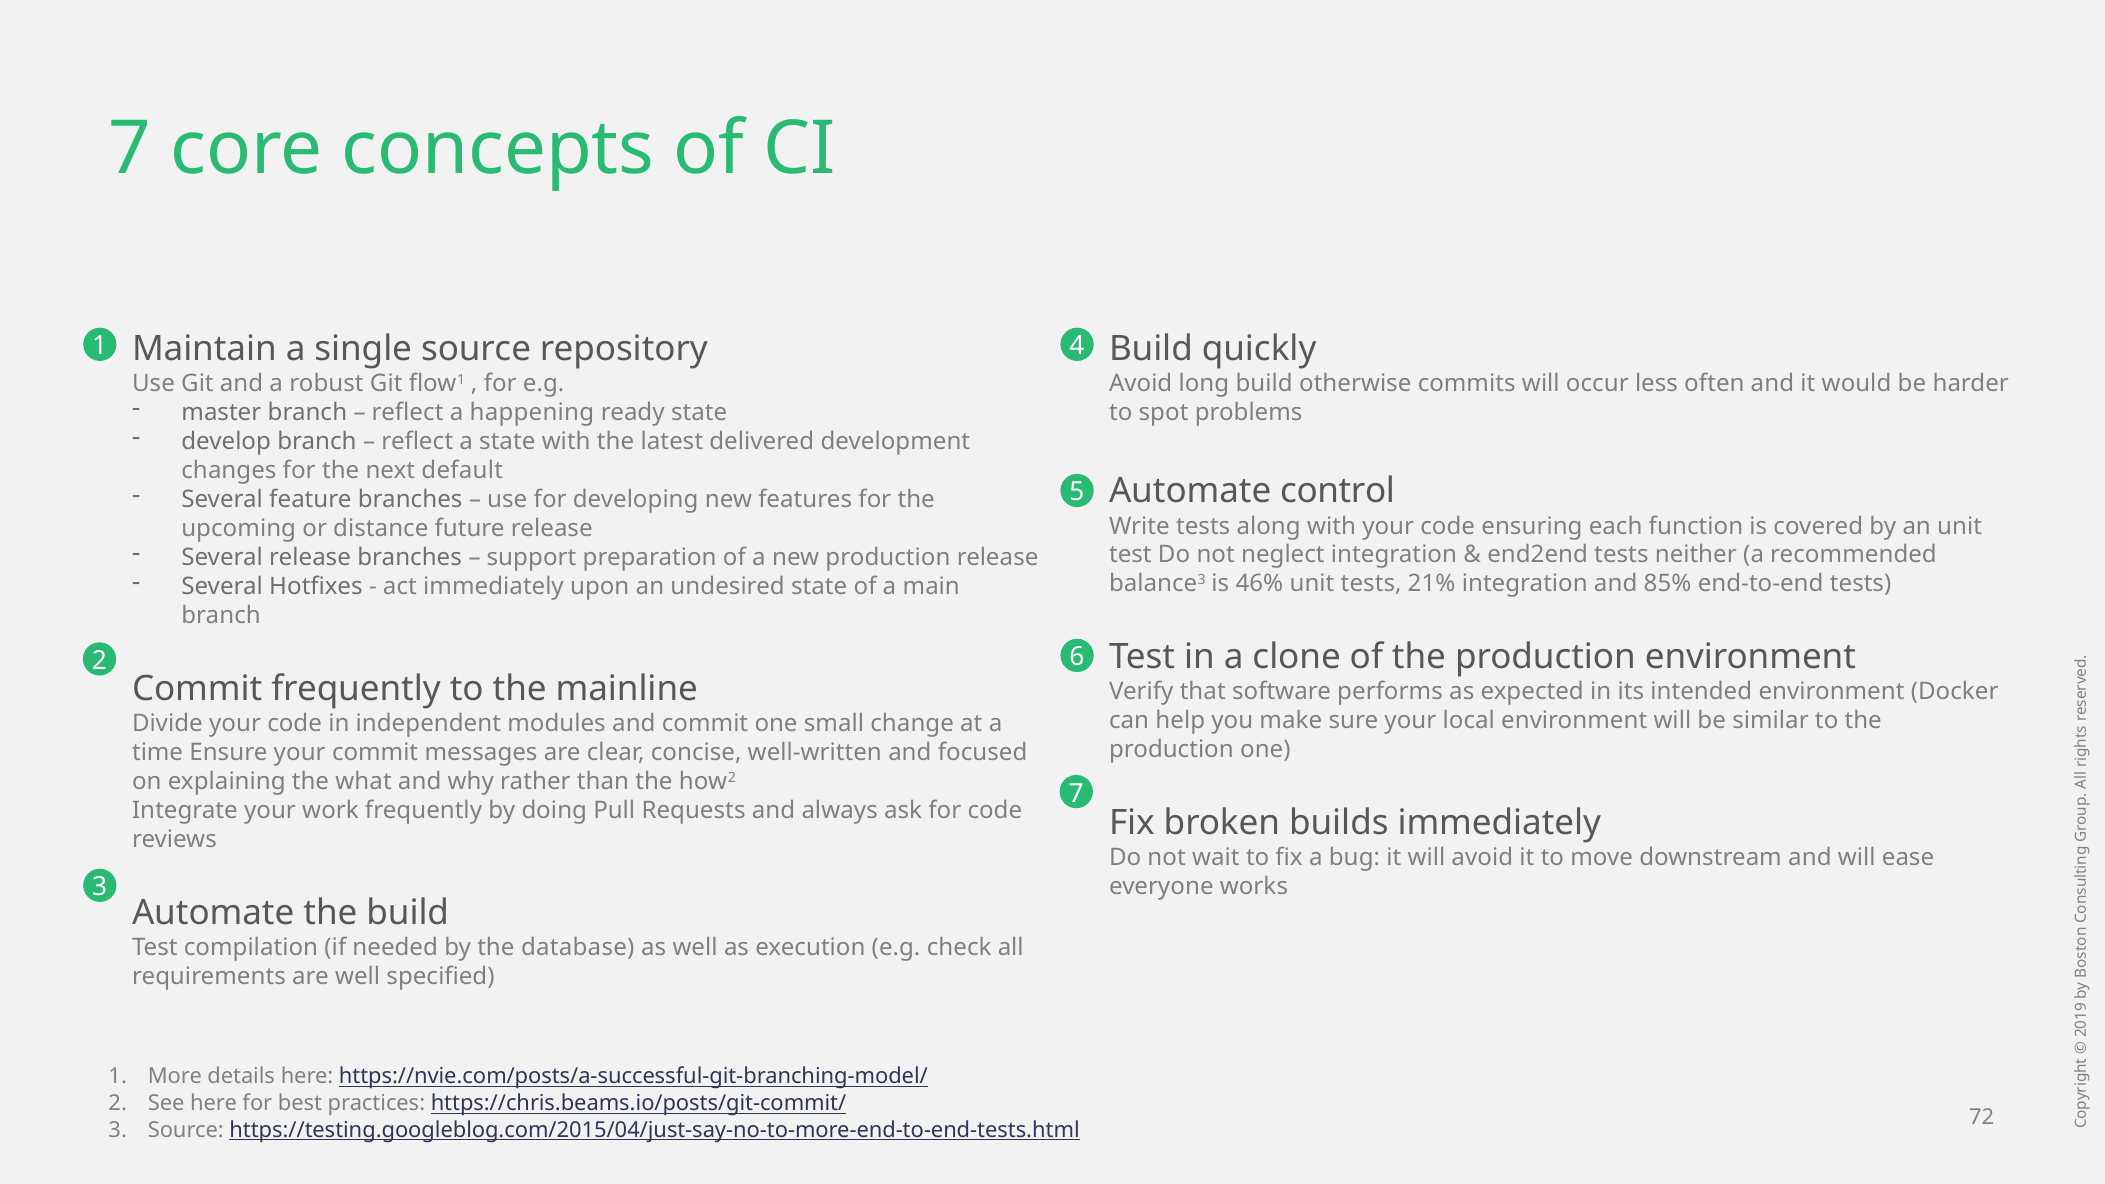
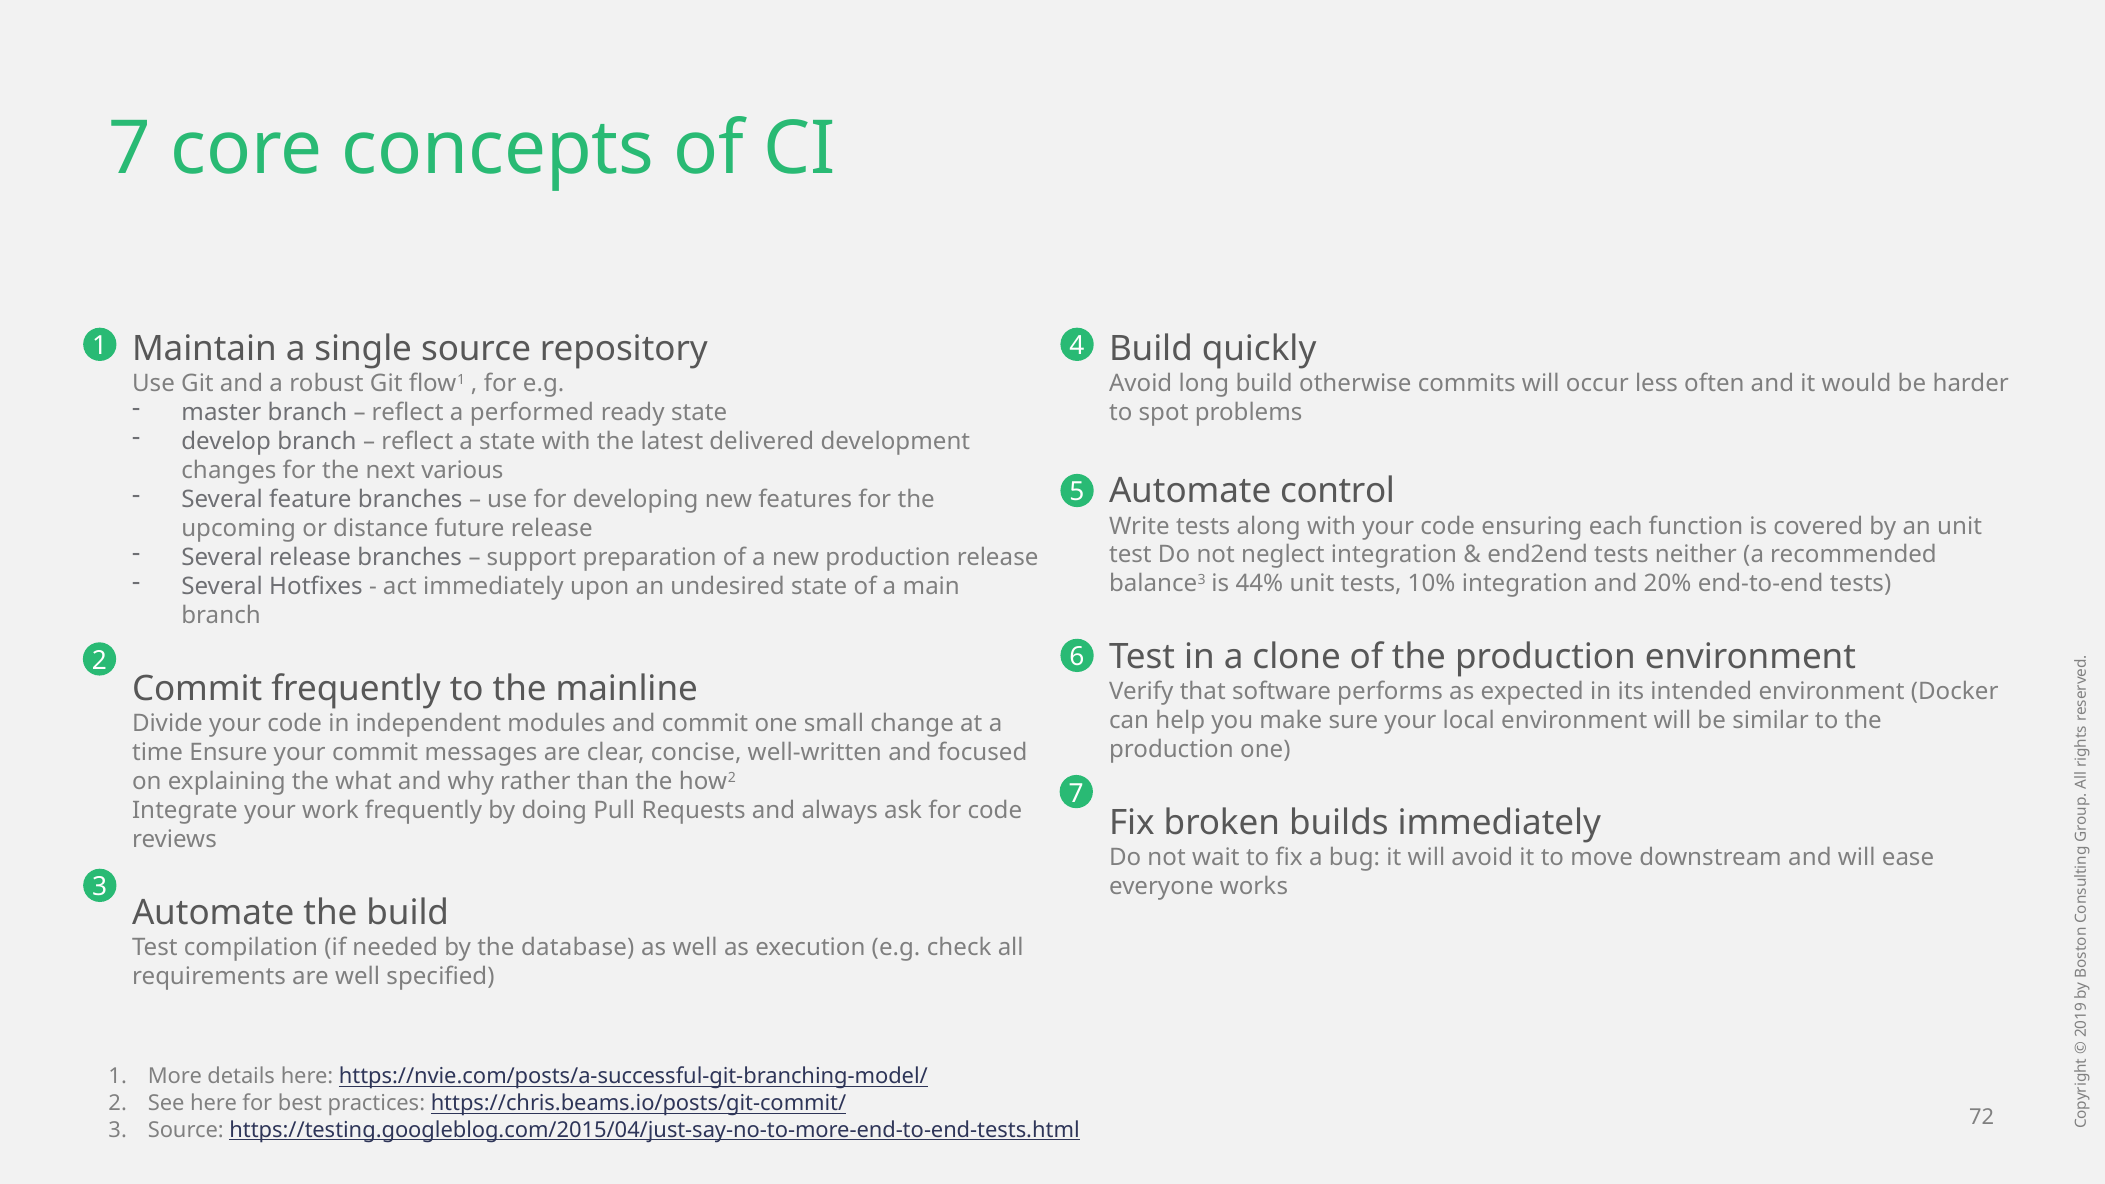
happening: happening -> performed
default: default -> various
46%: 46% -> 44%
21%: 21% -> 10%
85%: 85% -> 20%
